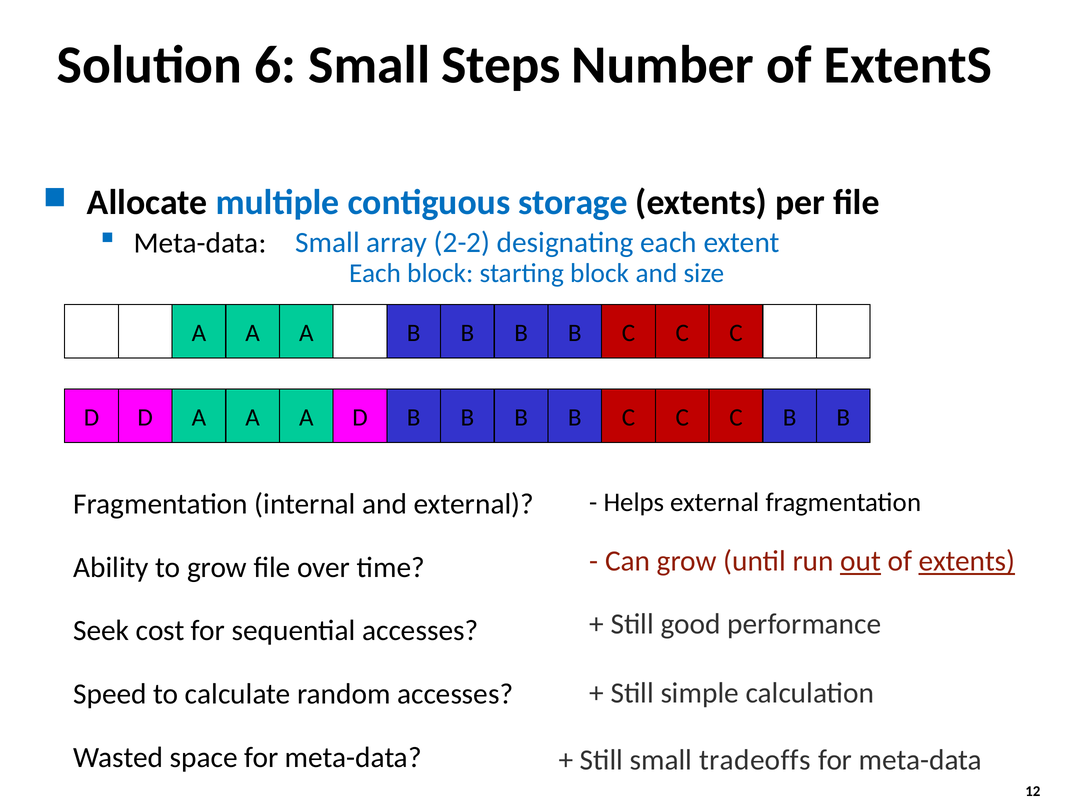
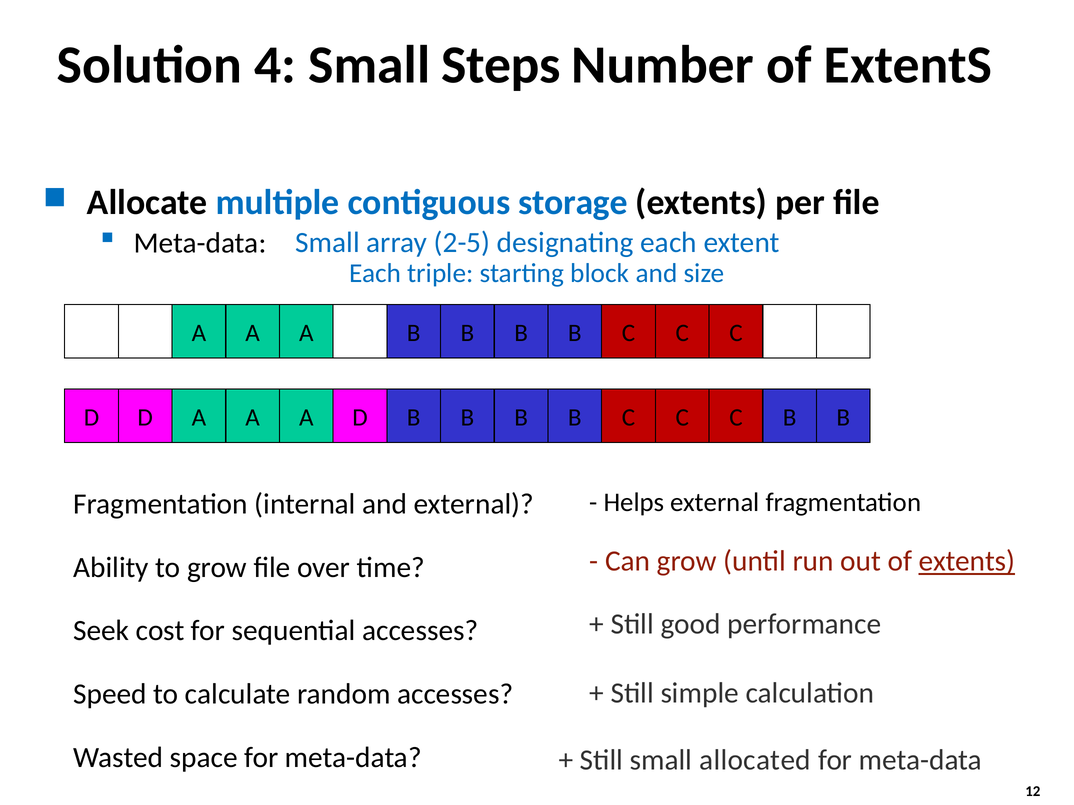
6: 6 -> 4
2-2: 2-2 -> 2-5
Each block: block -> triple
out underline: present -> none
tradeoffs: tradeoffs -> allocated
